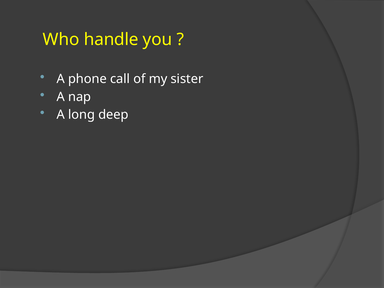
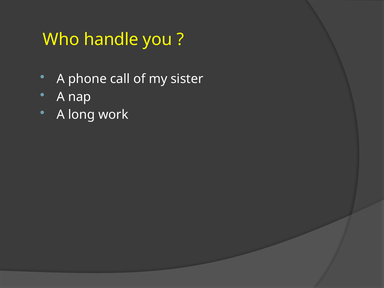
deep: deep -> work
